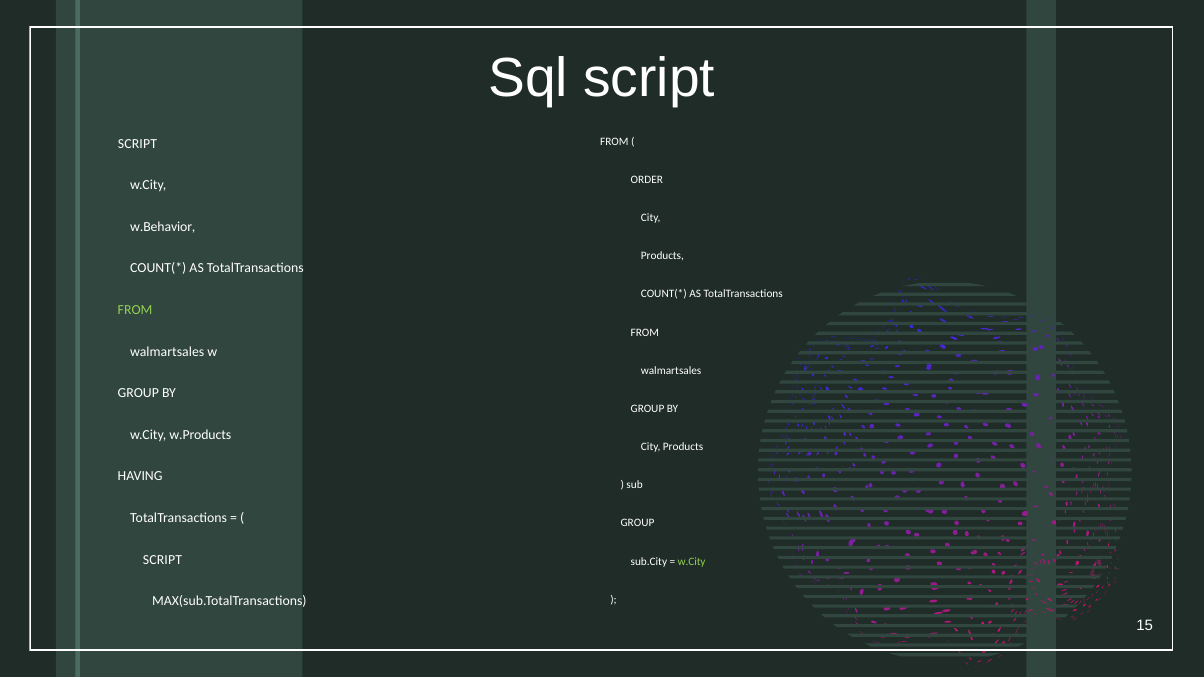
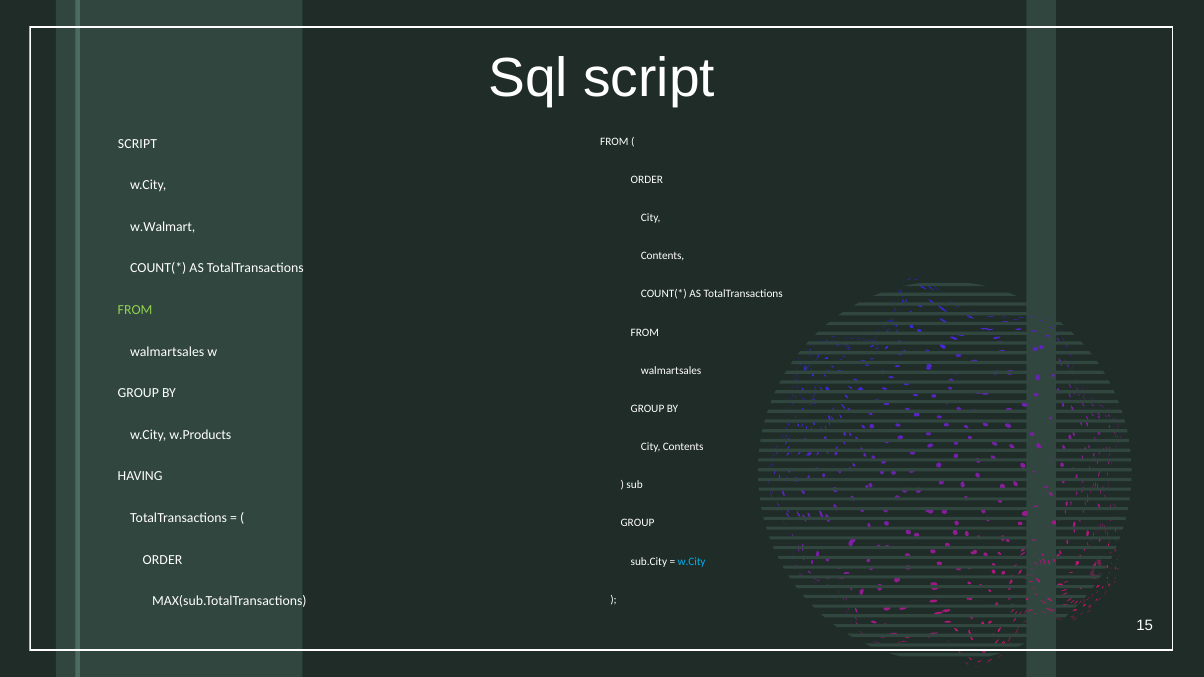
w.Behavior: w.Behavior -> w.Walmart
Products at (662, 256): Products -> Contents
Products at (683, 447): Products -> Contents
SCRIPT at (162, 560): SCRIPT -> ORDER
w.City at (692, 562) colour: light green -> light blue
